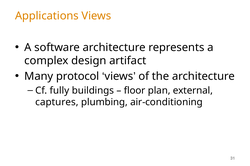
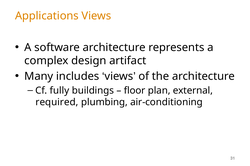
protocol: protocol -> includes
captures: captures -> required
